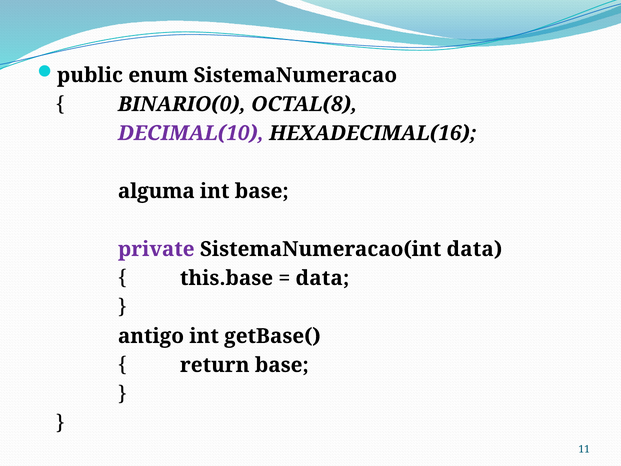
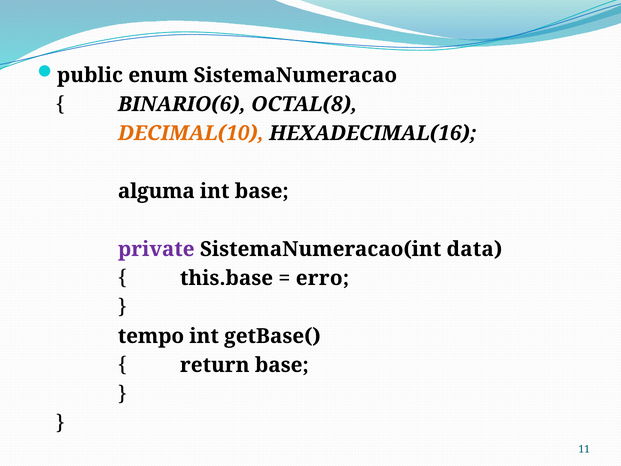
BINARIO(0: BINARIO(0 -> BINARIO(6
DECIMAL(10 colour: purple -> orange
data at (322, 278): data -> erro
antigo: antigo -> tempo
